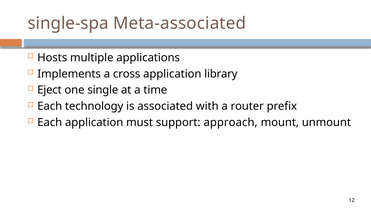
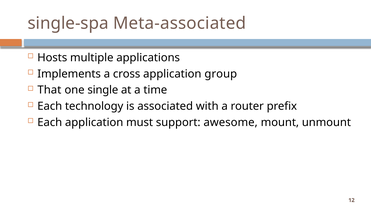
library: library -> group
Eject: Eject -> That
approach: approach -> awesome
